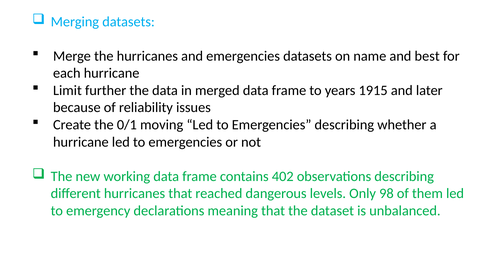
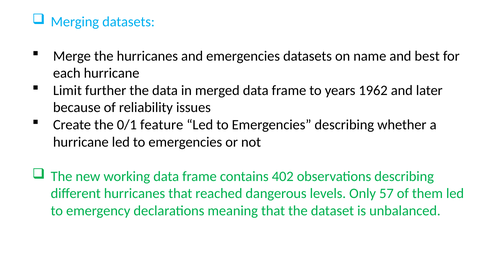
1915: 1915 -> 1962
moving: moving -> feature
98: 98 -> 57
